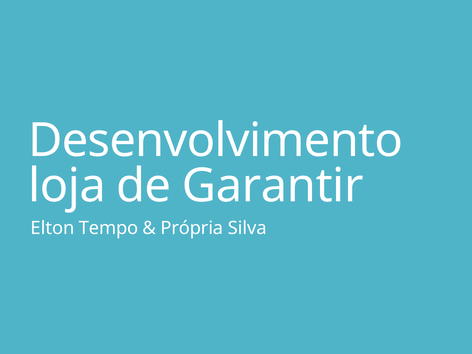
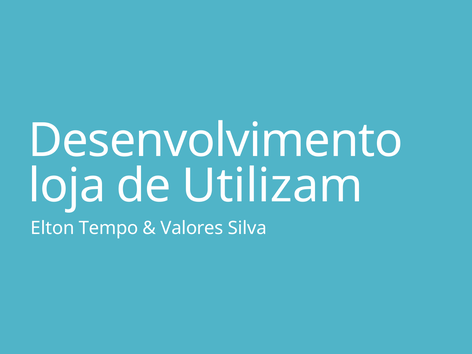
Garantir: Garantir -> Utilizam
Própria: Própria -> Valores
